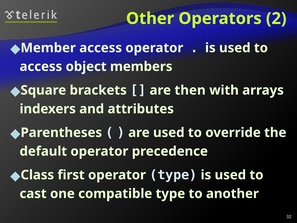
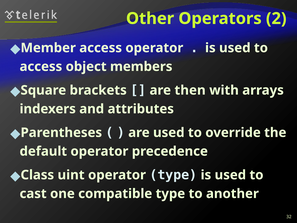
first: first -> uint
